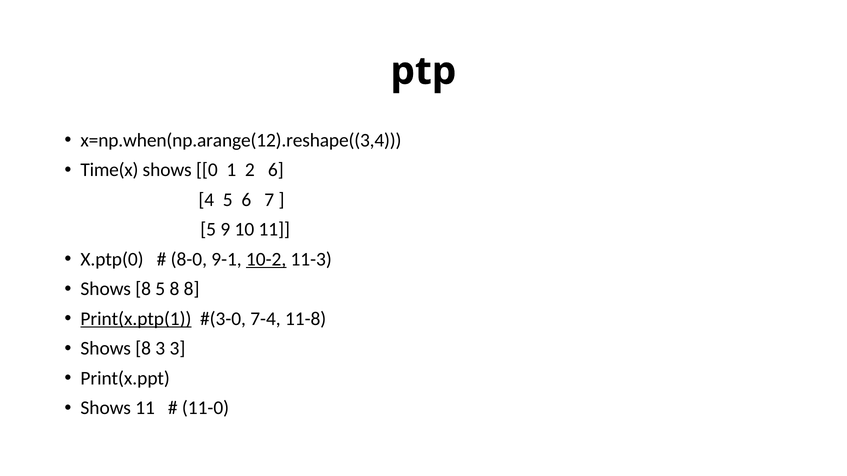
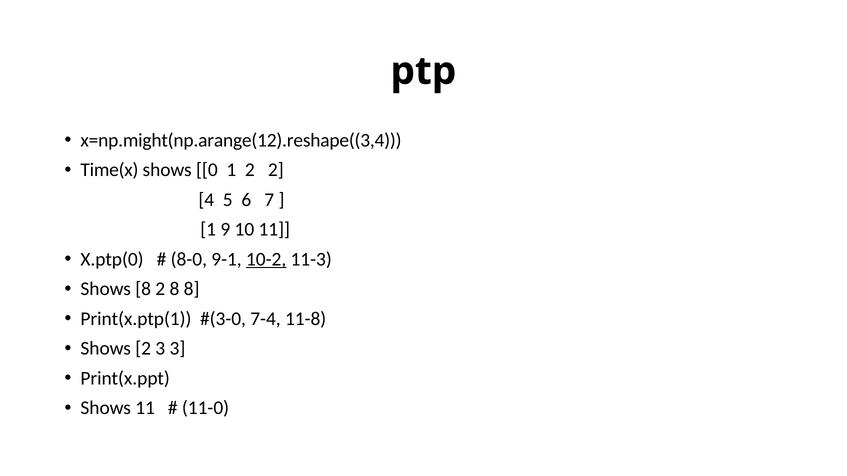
x=np.when(np.arange(12).reshape((3,4: x=np.when(np.arange(12).reshape((3,4 -> x=np.might(np.arange(12).reshape((3,4
2 6: 6 -> 2
5 at (208, 230): 5 -> 1
8 5: 5 -> 2
Print(x.ptp(1 underline: present -> none
8 at (143, 349): 8 -> 2
